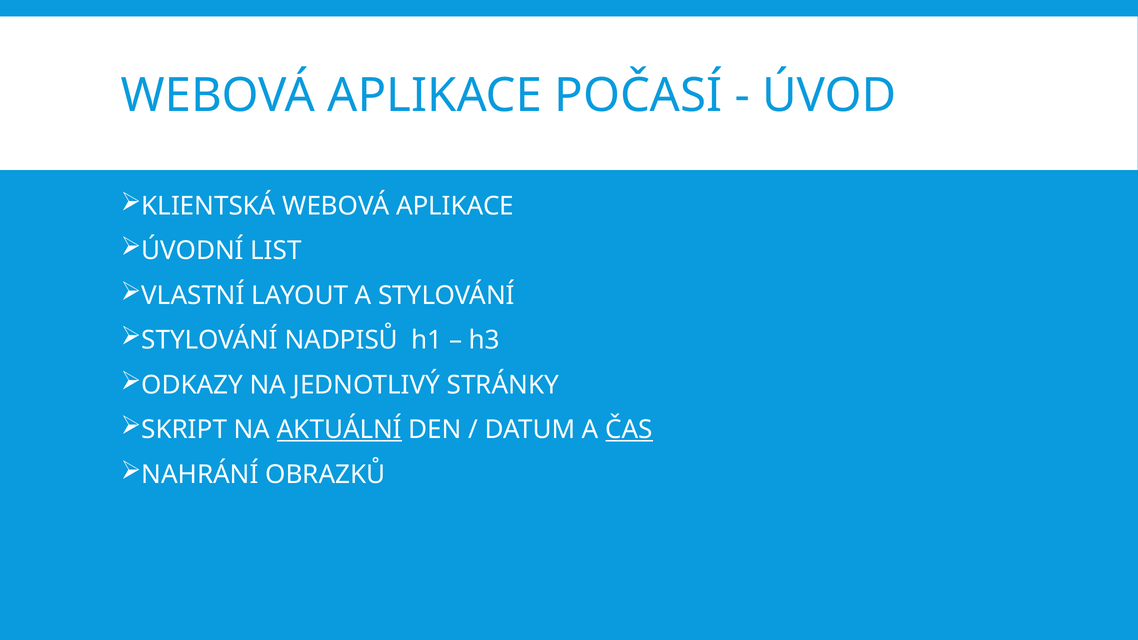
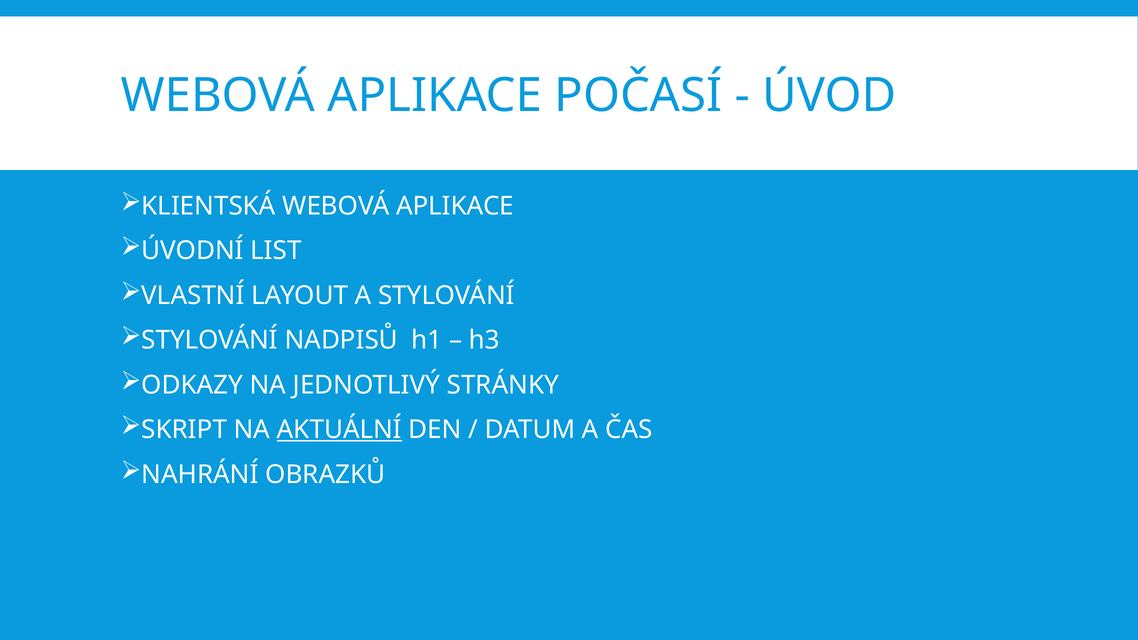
ČAS underline: present -> none
